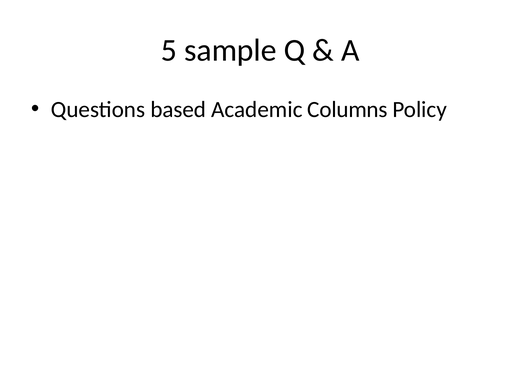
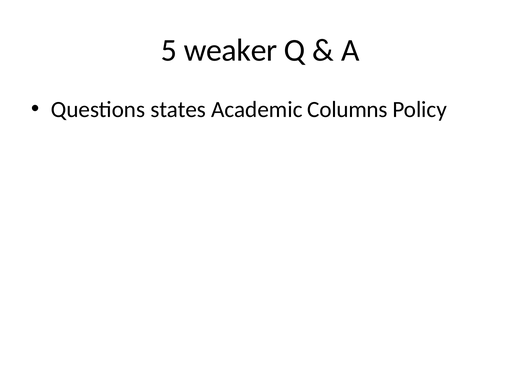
sample: sample -> weaker
based: based -> states
